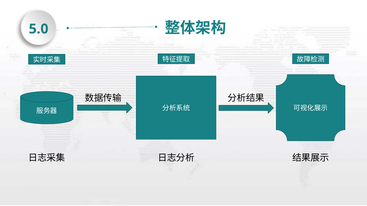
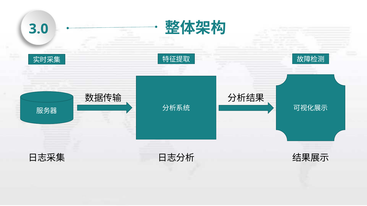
5.0: 5.0 -> 3.0
